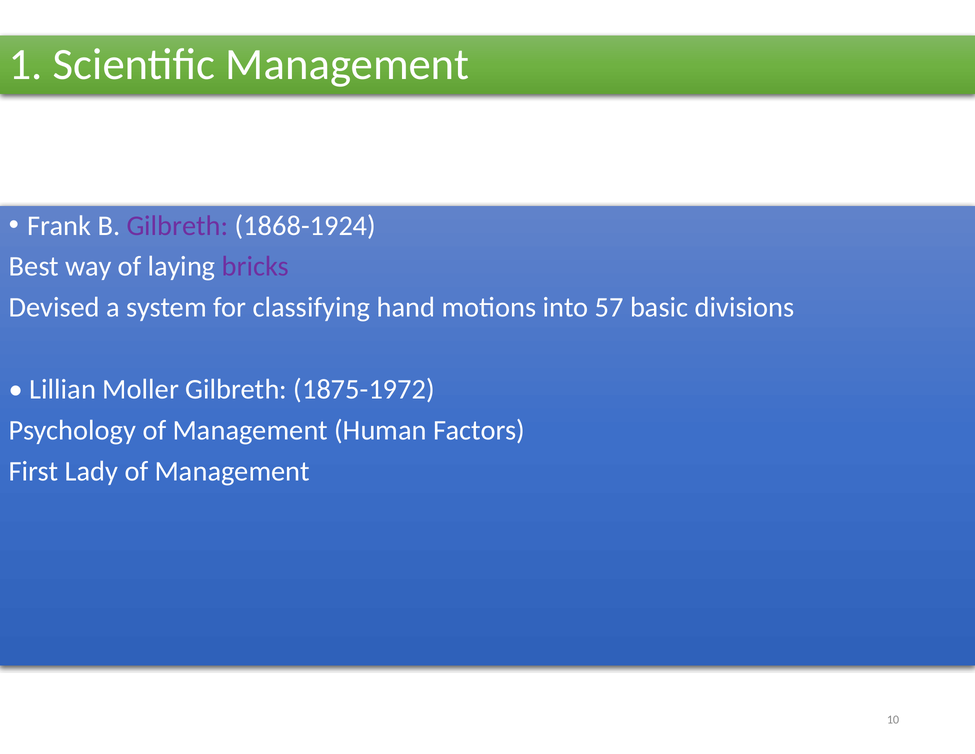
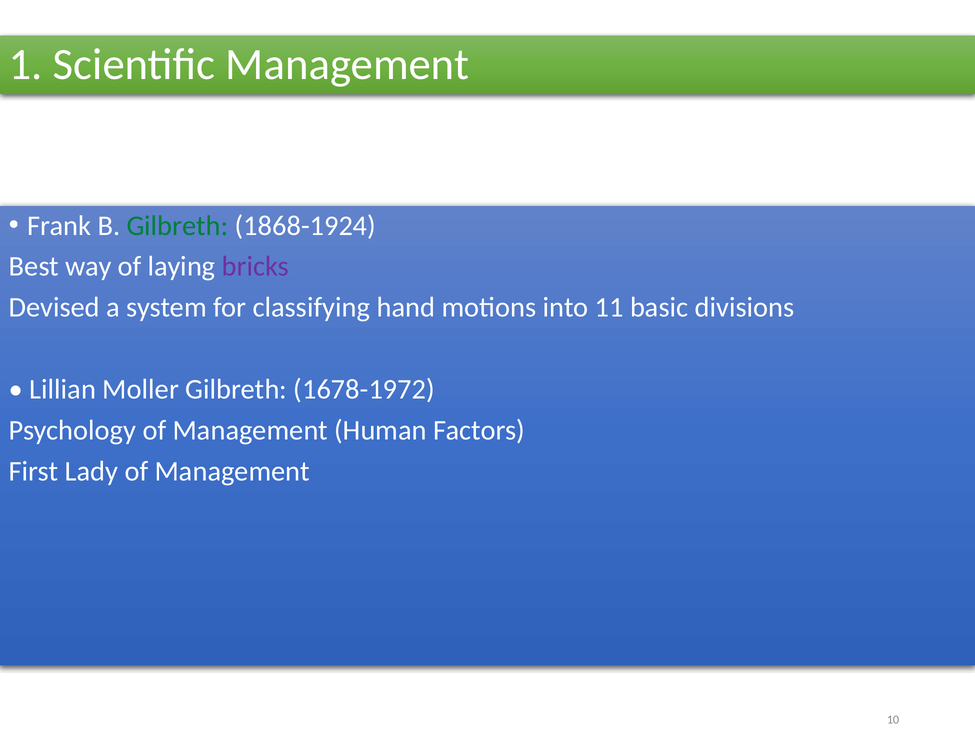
Gilbreth at (177, 225) colour: purple -> green
57: 57 -> 11
1875-1972: 1875-1972 -> 1678-1972
